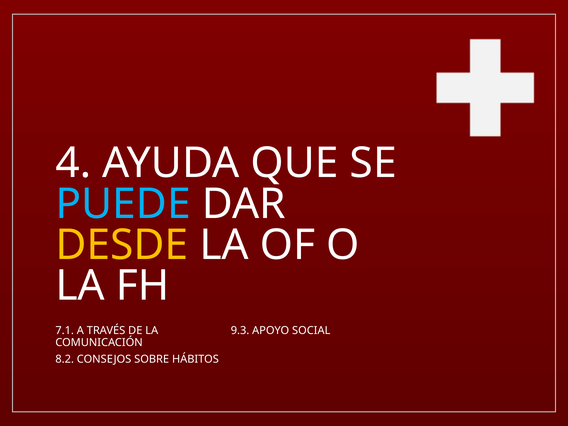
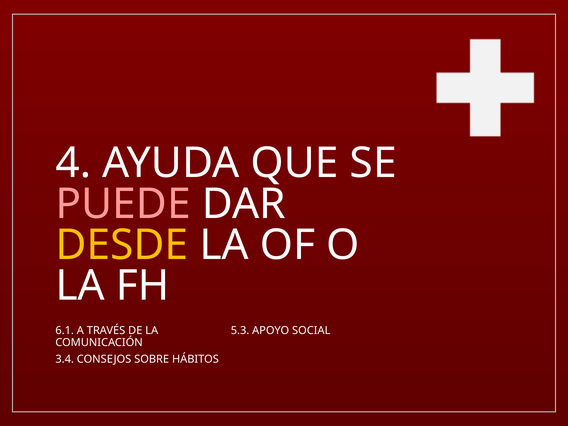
PUEDE colour: light blue -> pink
7.1: 7.1 -> 6.1
9.3: 9.3 -> 5.3
8.2: 8.2 -> 3.4
